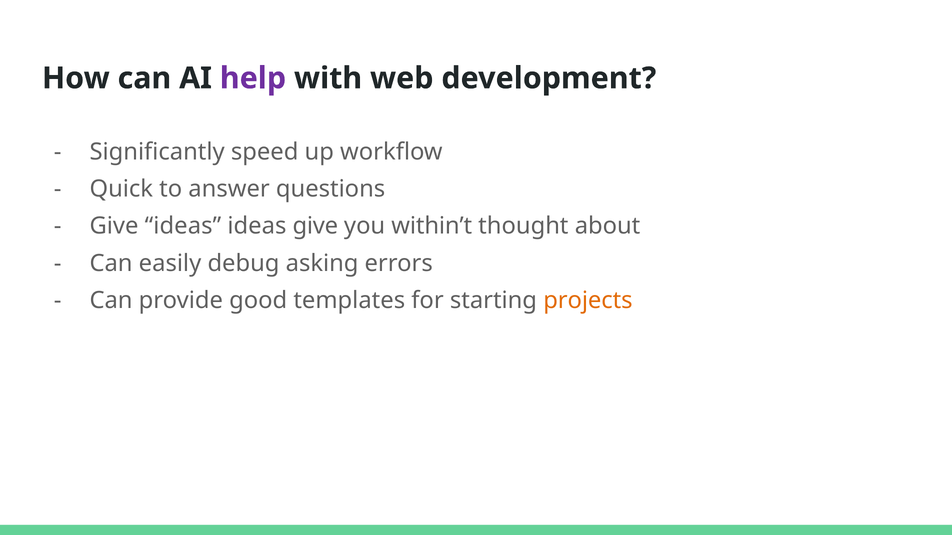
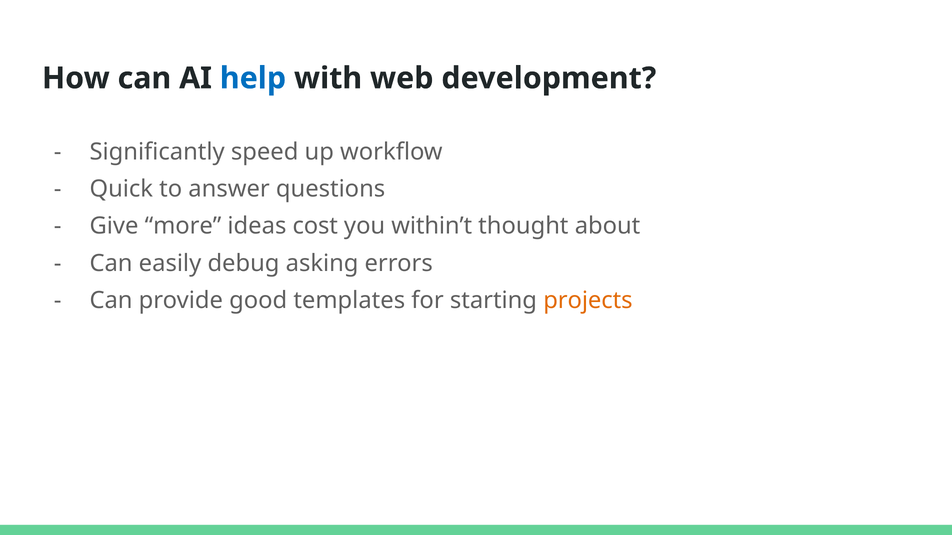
help colour: purple -> blue
Give ideas: ideas -> more
ideas give: give -> cost
